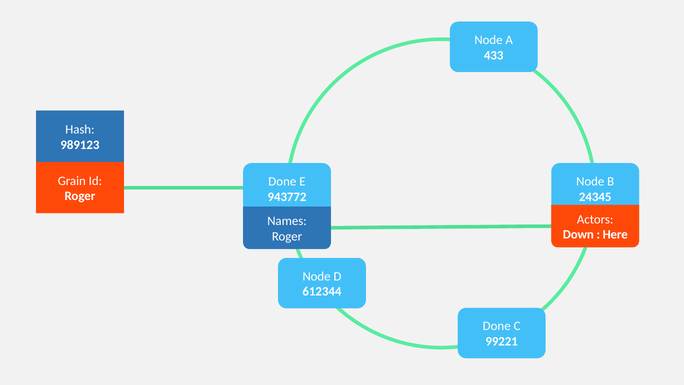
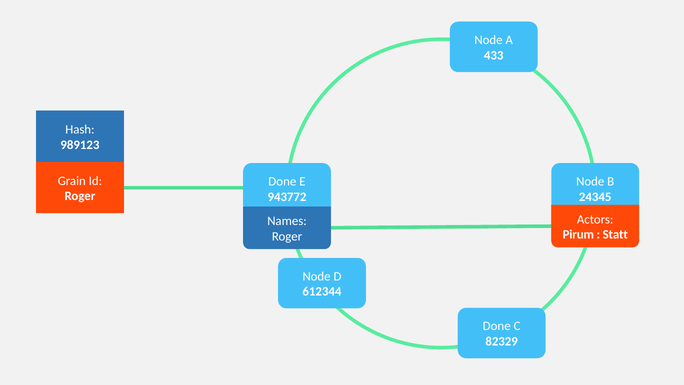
Down: Down -> Pirum
Here: Here -> Statt
99221: 99221 -> 82329
